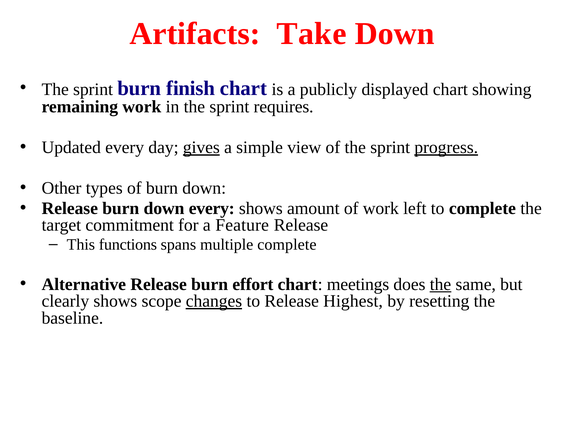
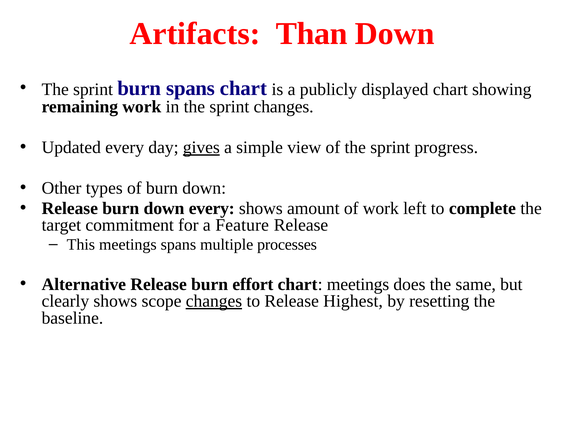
Take: Take -> Than
burn finish: finish -> spans
sprint requires: requires -> changes
progress underline: present -> none
This functions: functions -> meetings
multiple complete: complete -> processes
the at (440, 285) underline: present -> none
